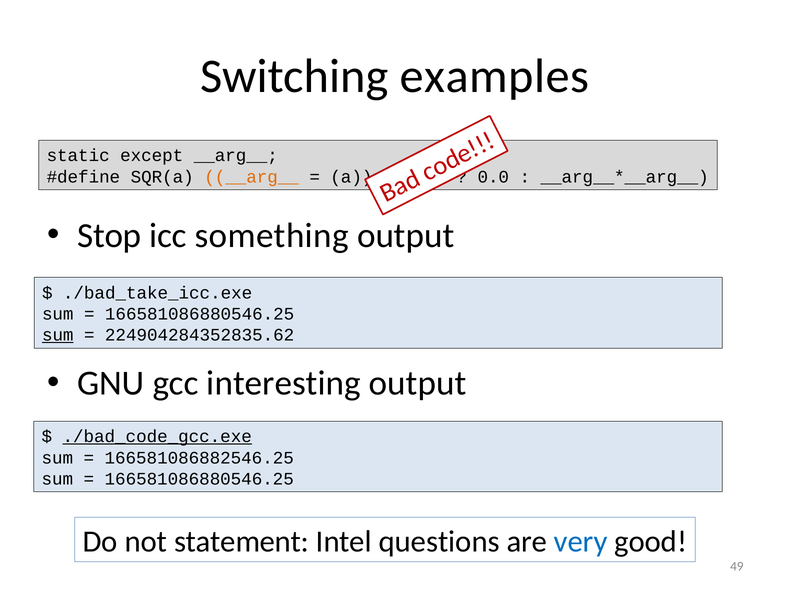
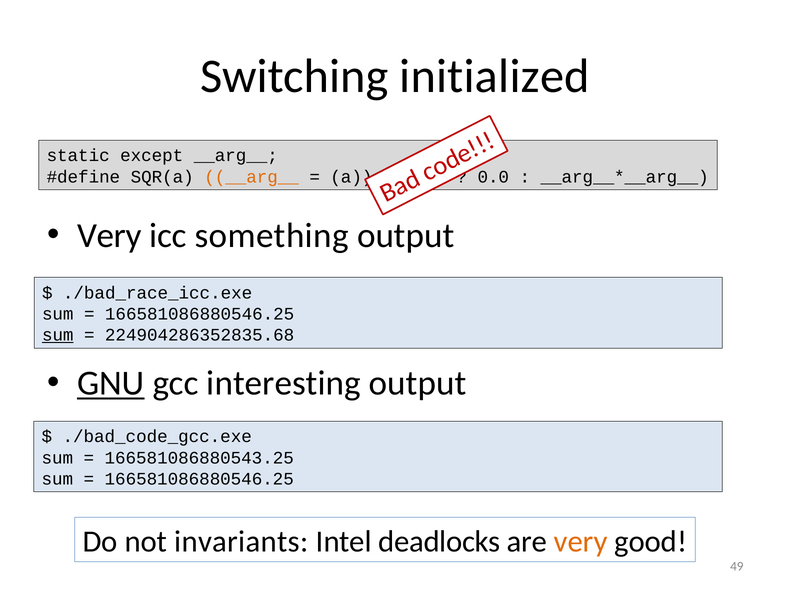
examples: examples -> initialized
Stop at (109, 236): Stop -> Very
./bad_take_icc.exe: ./bad_take_icc.exe -> ./bad_race_icc.exe
224904284352835.62: 224904284352835.62 -> 224904286352835.68
GNU underline: none -> present
./bad_code_gcc.exe underline: present -> none
166581086882546.25: 166581086882546.25 -> 166581086880543.25
statement: statement -> invariants
questions: questions -> deadlocks
very at (581, 542) colour: blue -> orange
